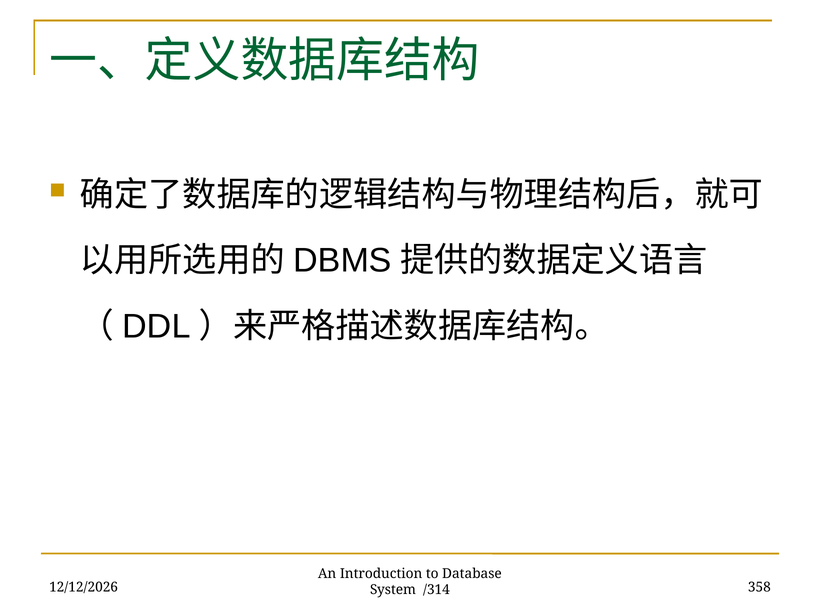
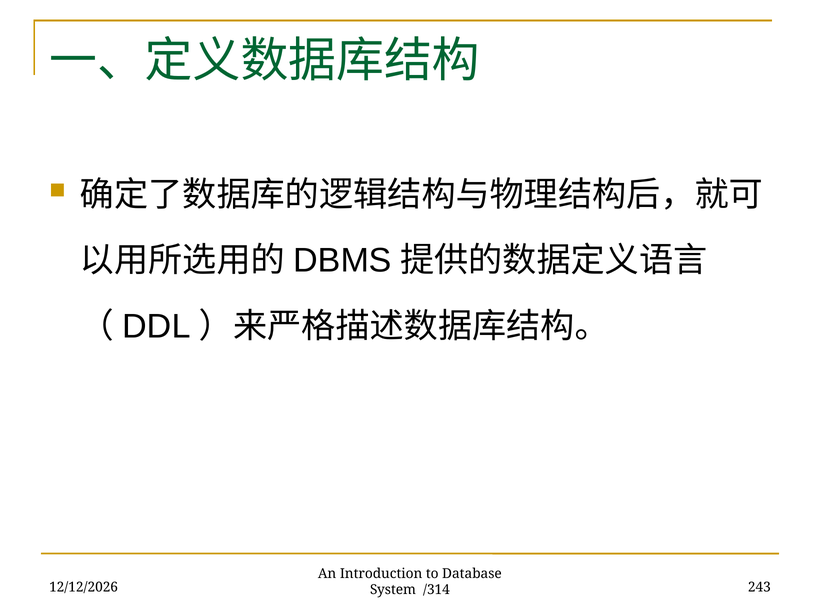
358: 358 -> 243
